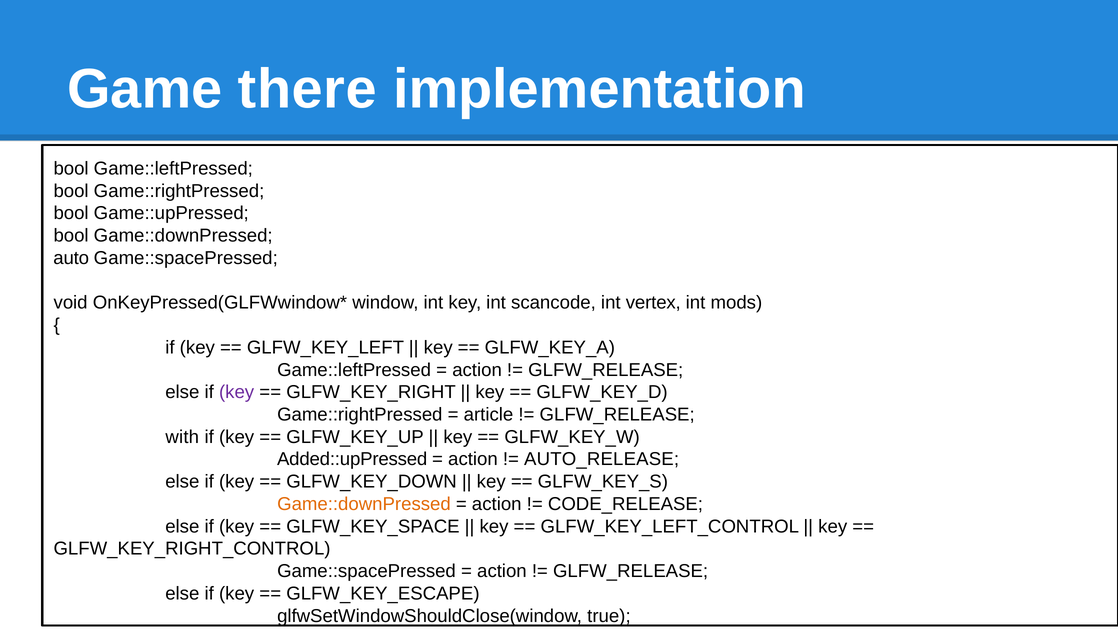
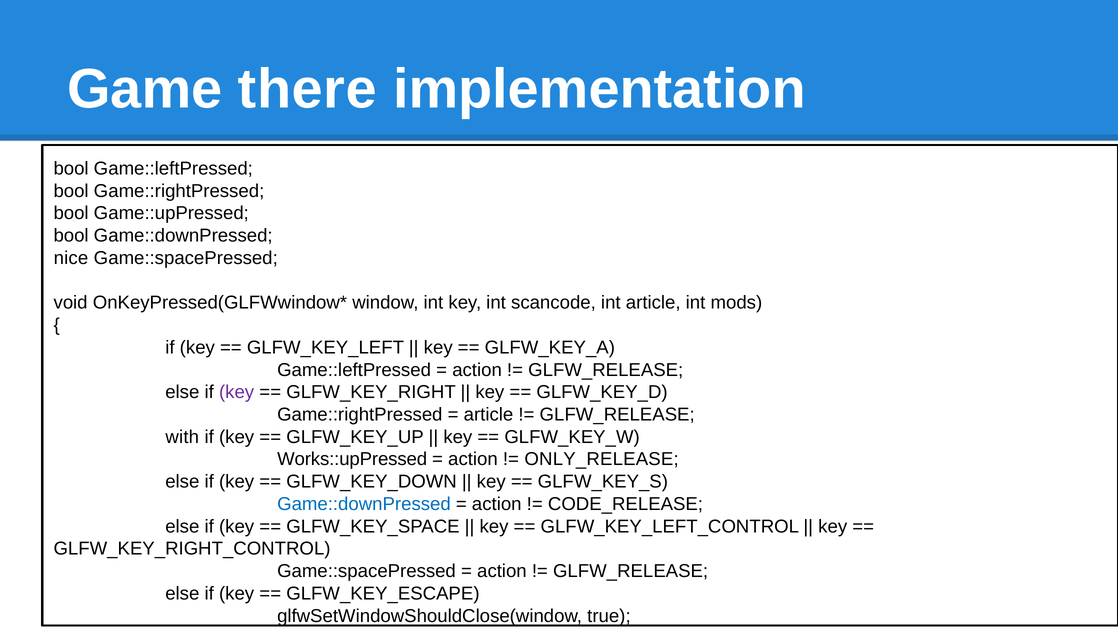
auto: auto -> nice
int vertex: vertex -> article
Added::upPressed: Added::upPressed -> Works::upPressed
AUTO_RELEASE: AUTO_RELEASE -> ONLY_RELEASE
Game::downPressed at (364, 504) colour: orange -> blue
